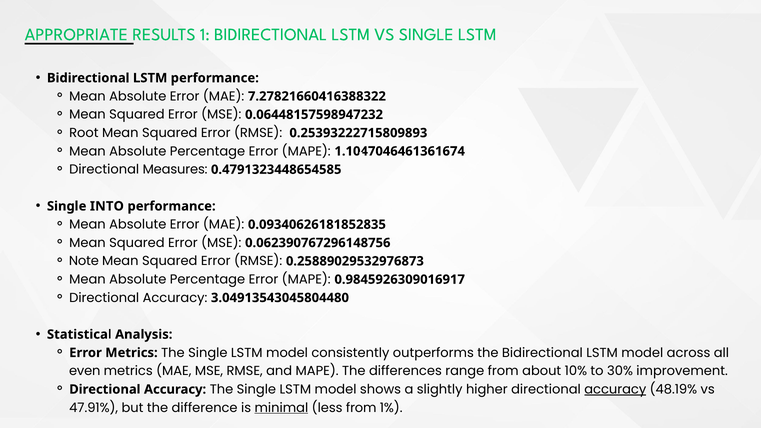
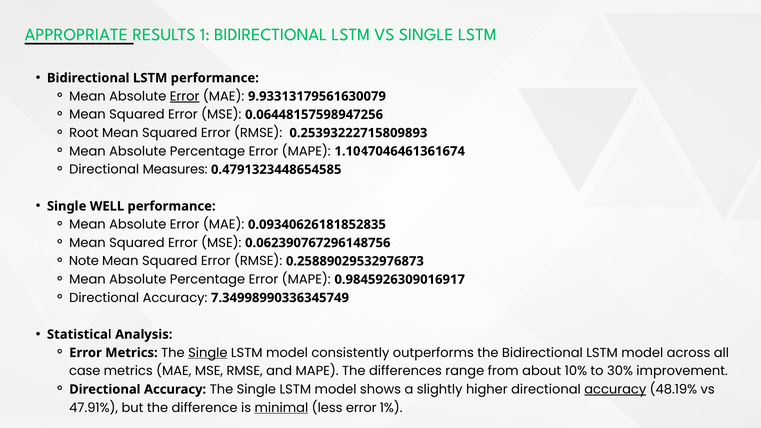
Error at (185, 96) underline: none -> present
7.27821660416388322: 7.27821660416388322 -> 9.93313179561630079
0.06448157598947232: 0.06448157598947232 -> 0.06448157598947256
INTO: INTO -> WELL
3.04913543045804480: 3.04913543045804480 -> 7.34998990336345749
Single at (208, 353) underline: none -> present
even: even -> case
less from: from -> error
